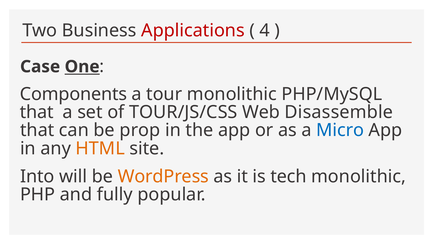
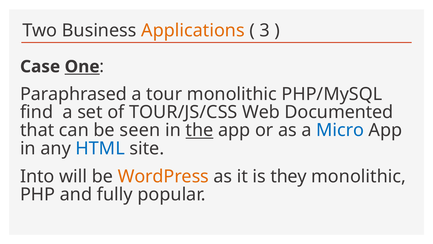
Applications colour: red -> orange
4: 4 -> 3
Components: Components -> Paraphrased
that at (37, 112): that -> find
Disassemble: Disassemble -> Documented
prop: prop -> seen
the underline: none -> present
HTML colour: orange -> blue
tech: tech -> they
